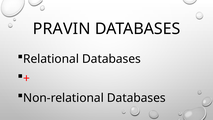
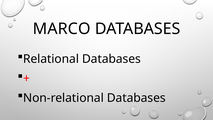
PRAVIN: PRAVIN -> MARCO
